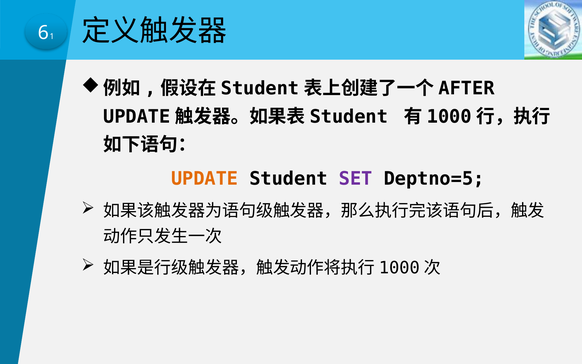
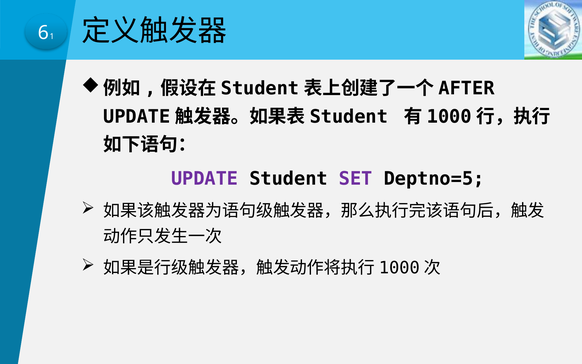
UPDATE colour: orange -> purple
